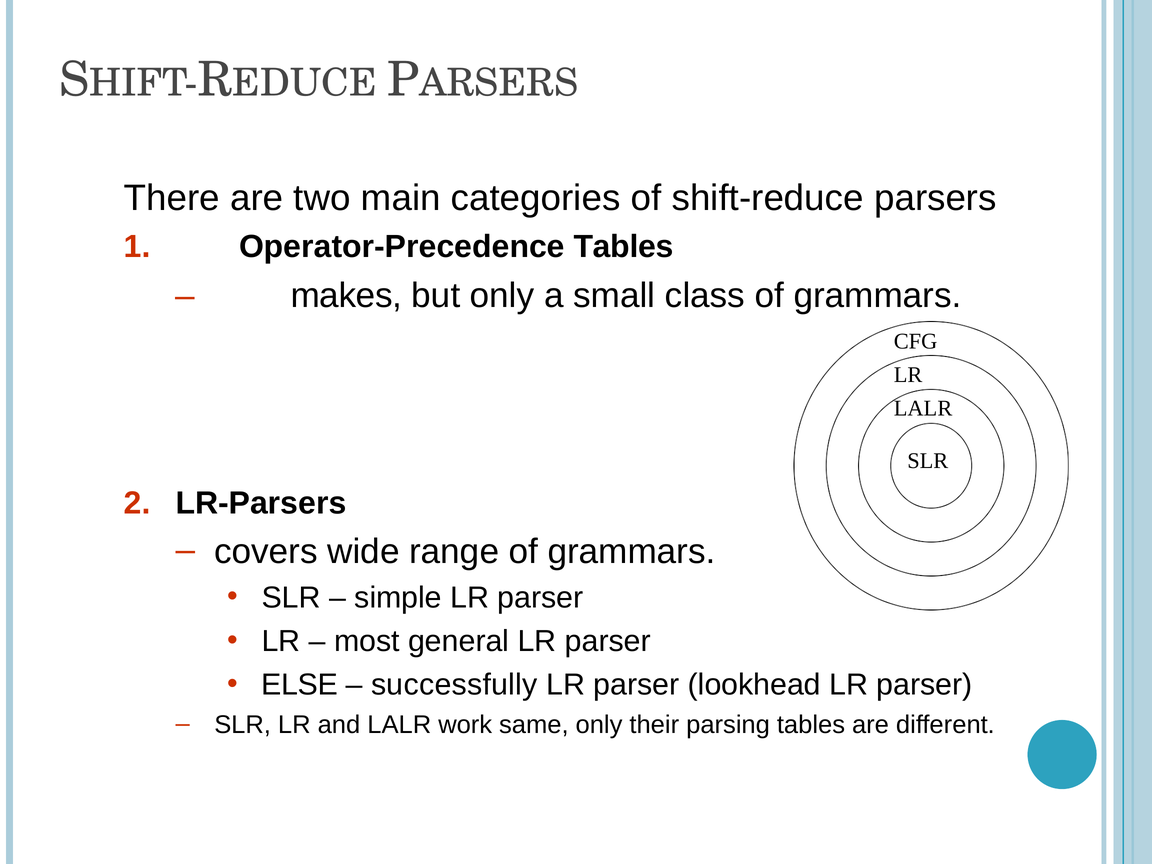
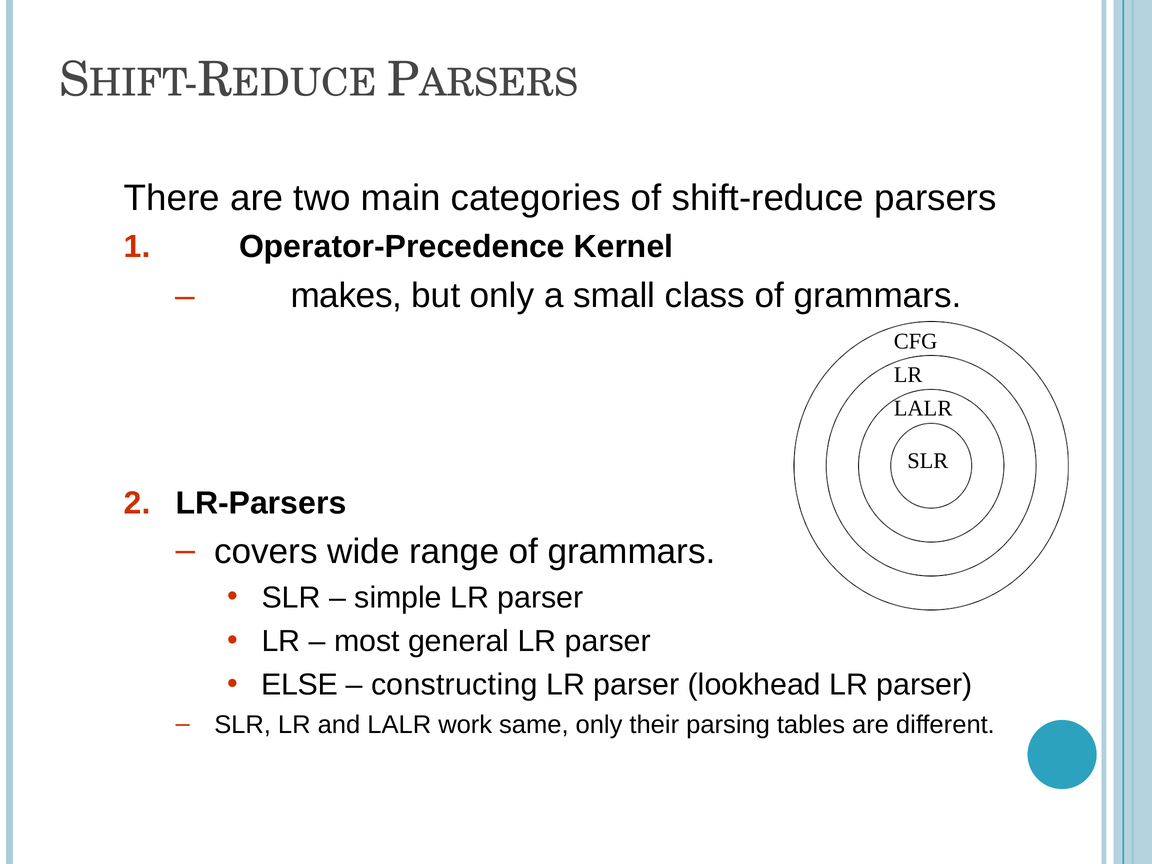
Operator-Precedence Tables: Tables -> Kernel
successfully: successfully -> constructing
